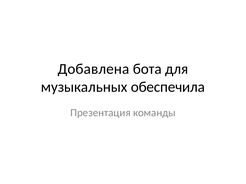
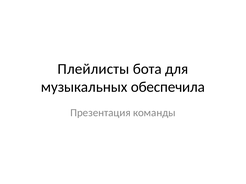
Добавлена: Добавлена -> Плейлисты
